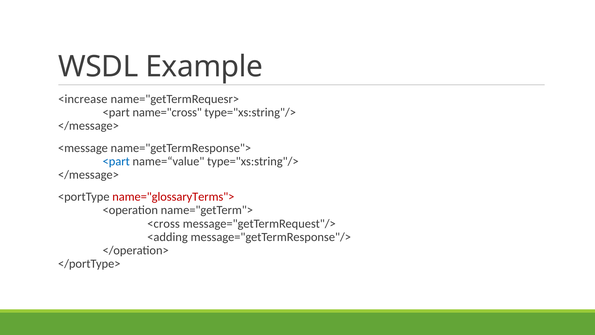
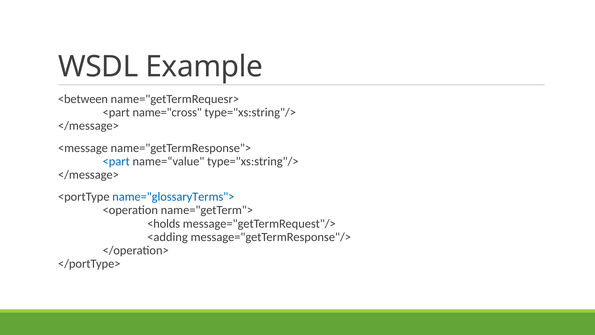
<increase: <increase -> <between
name="glossaryTerms"> colour: red -> blue
<cross: <cross -> <holds
